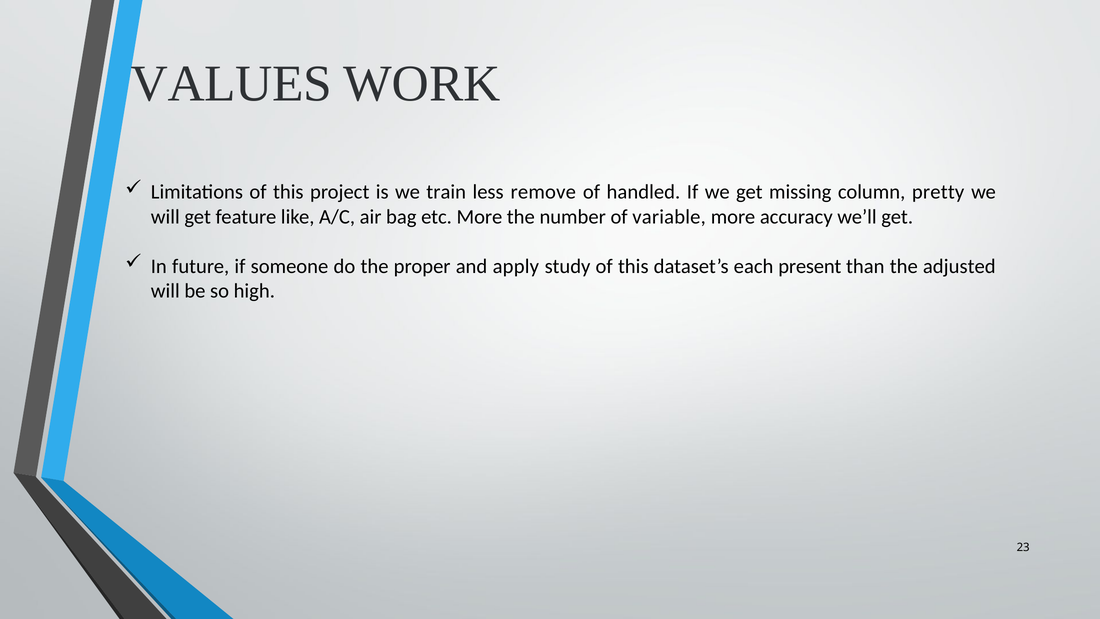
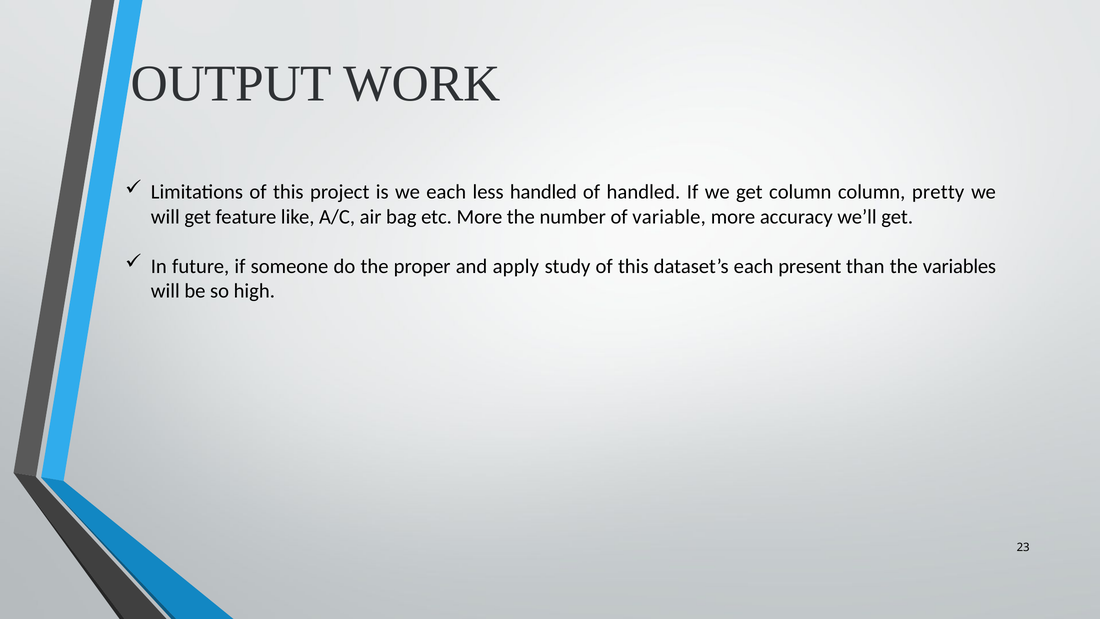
VALUES: VALUES -> OUTPUT
we train: train -> each
less remove: remove -> handled
get missing: missing -> column
adjusted: adjusted -> variables
